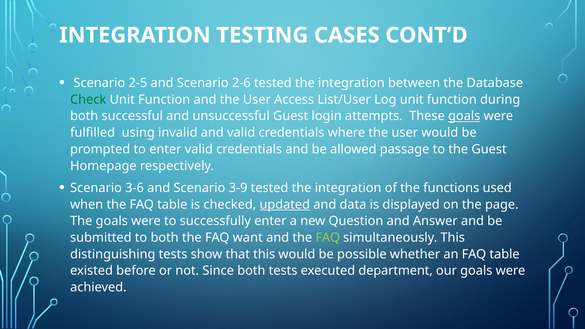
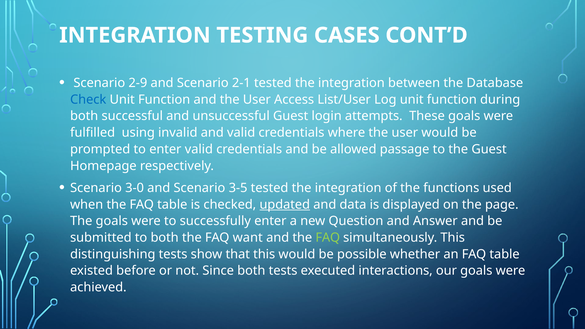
2-5: 2-5 -> 2-9
2-6: 2-6 -> 2-1
Check colour: green -> blue
goals at (464, 116) underline: present -> none
3-6: 3-6 -> 3-0
3-9: 3-9 -> 3-5
department: department -> interactions
